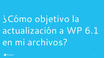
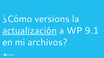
objetivo: objetivo -> versions
actualización underline: none -> present
6.1: 6.1 -> 9.1
